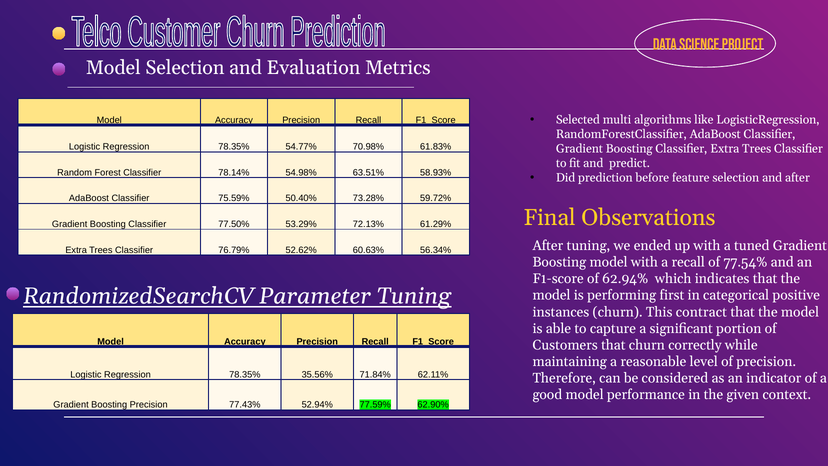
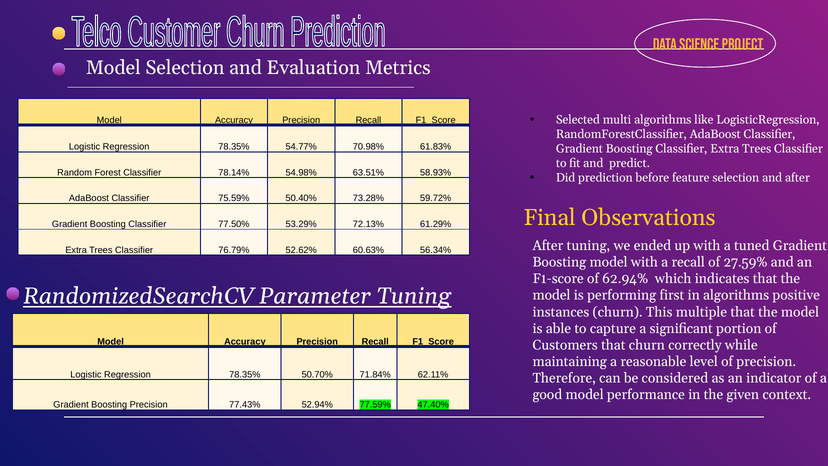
77.54%: 77.54% -> 27.59%
in categorical: categorical -> algorithms
contract: contract -> multiple
35.56%: 35.56% -> 50.70%
62.90%: 62.90% -> 47.40%
